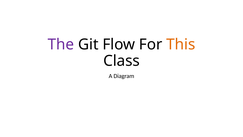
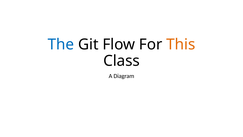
The colour: purple -> blue
